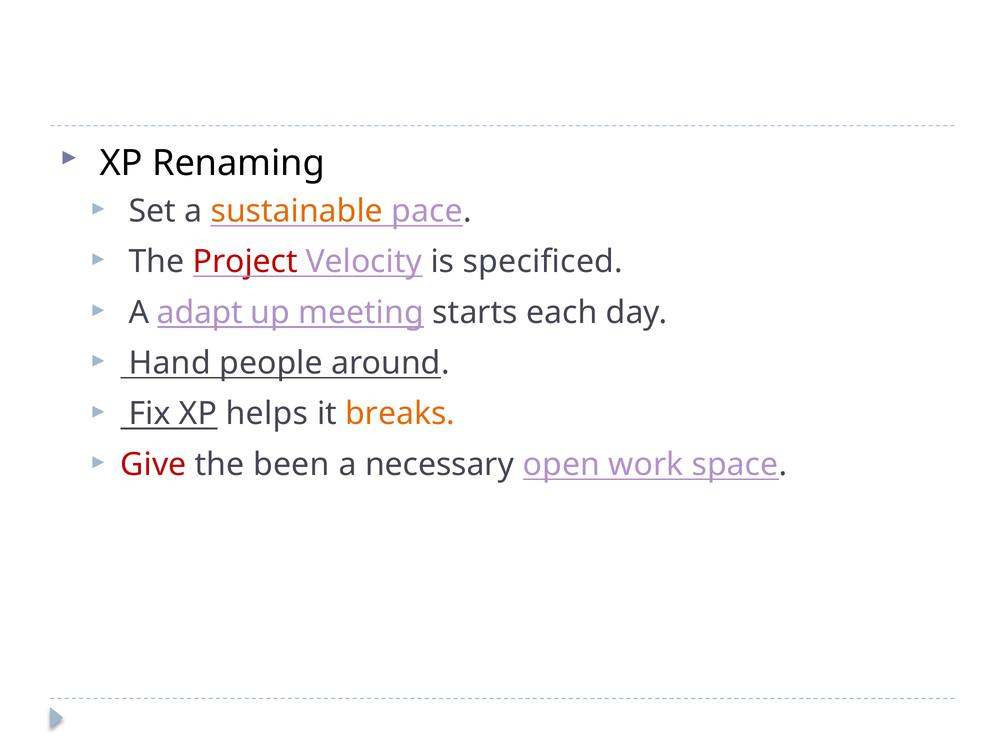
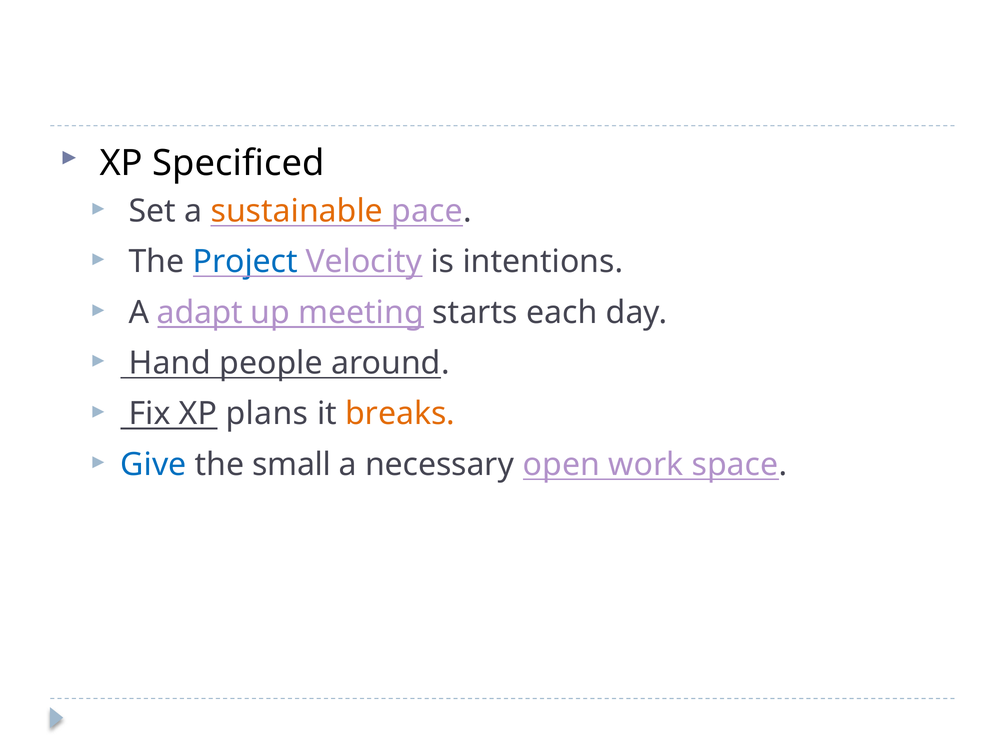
Renaming: Renaming -> Specificed
Project colour: red -> blue
specificed: specificed -> intentions
helps: helps -> plans
Give colour: red -> blue
been: been -> small
